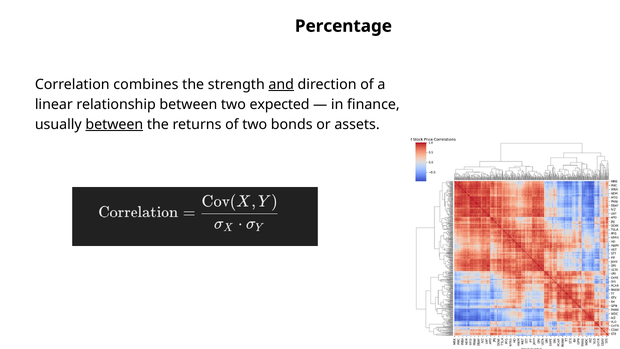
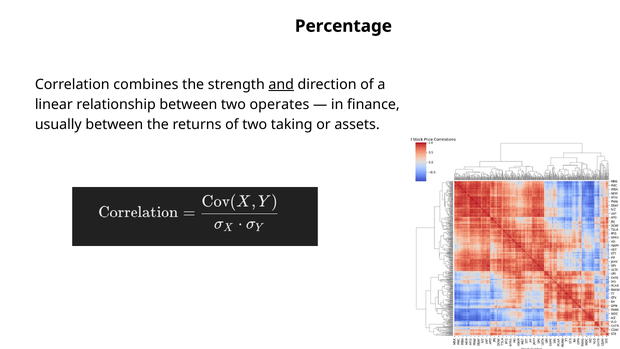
expected: expected -> operates
between at (114, 124) underline: present -> none
bonds: bonds -> taking
